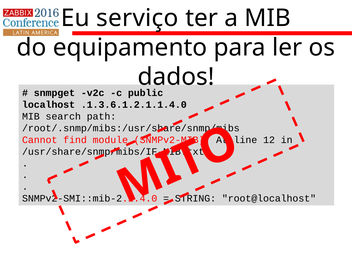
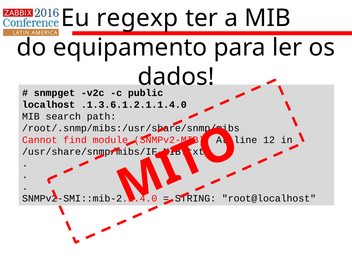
serviço: serviço -> regexp
